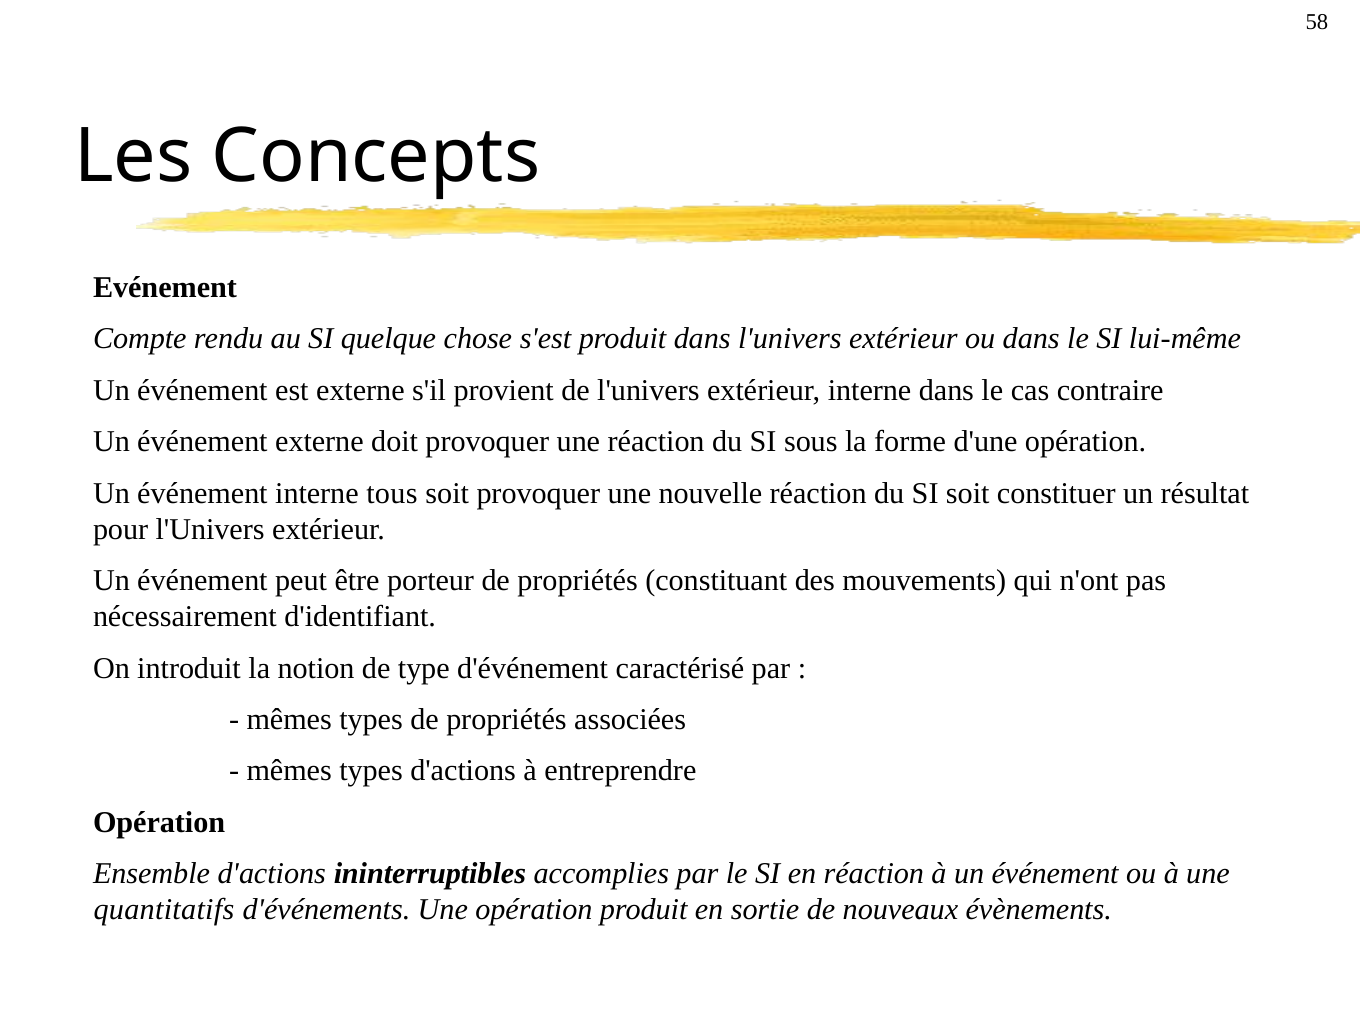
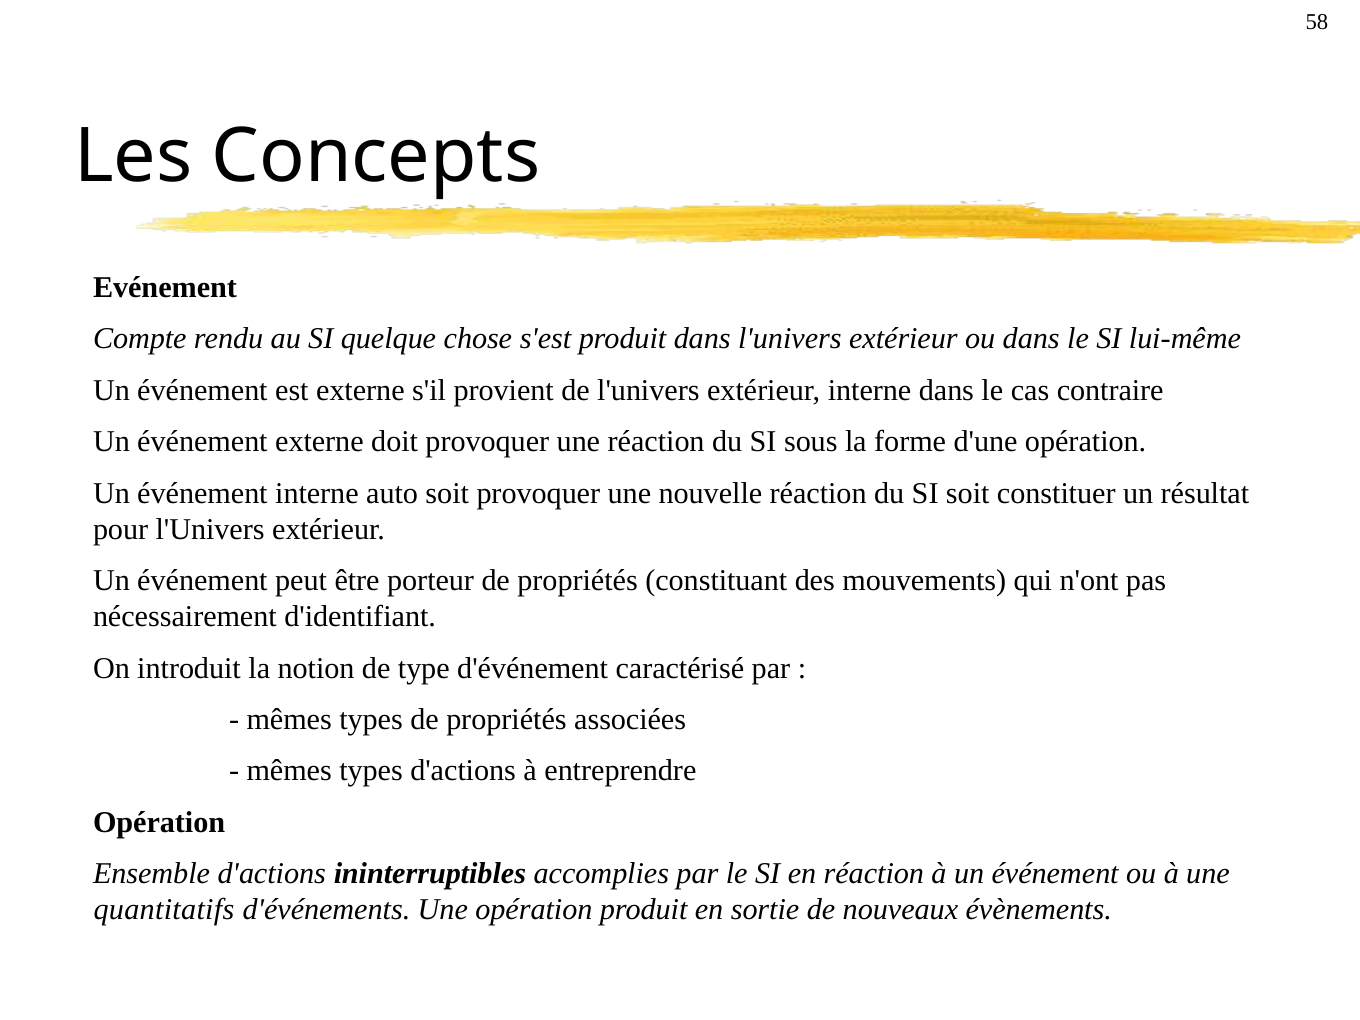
tous: tous -> auto
